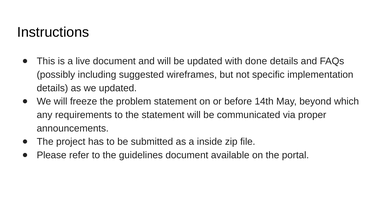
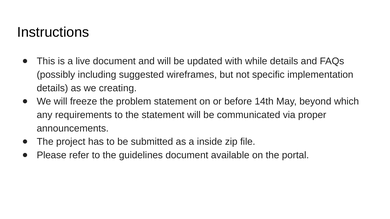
done: done -> while
we updated: updated -> creating
